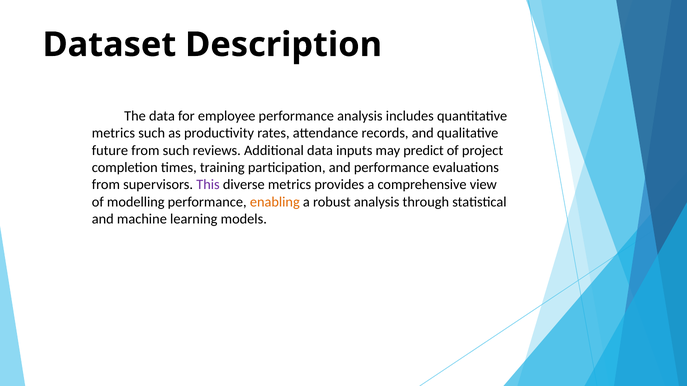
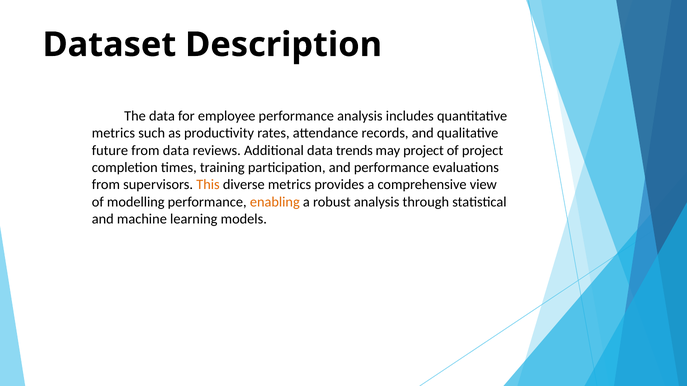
from such: such -> data
inputs: inputs -> trends
may predict: predict -> project
This colour: purple -> orange
